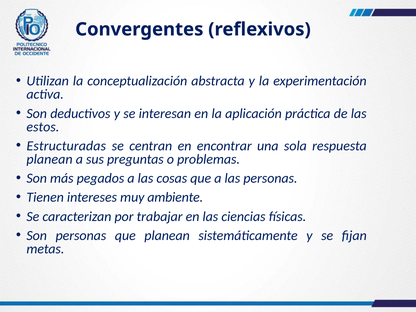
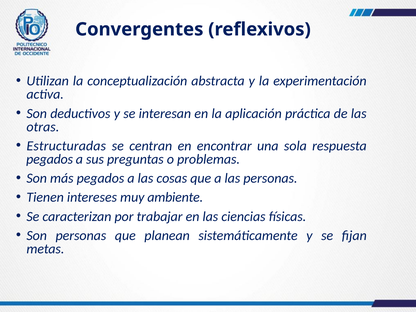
estos: estos -> otras
planean at (49, 159): planean -> pegados
